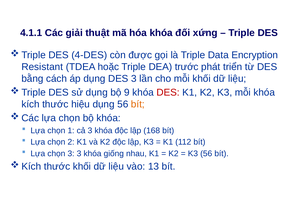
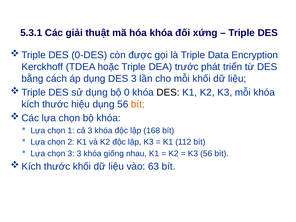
4.1.1: 4.1.1 -> 5.3.1
4-DES: 4-DES -> 0-DES
Resistant: Resistant -> Kerckhoff
9: 9 -> 0
DES at (168, 92) colour: red -> black
13: 13 -> 63
